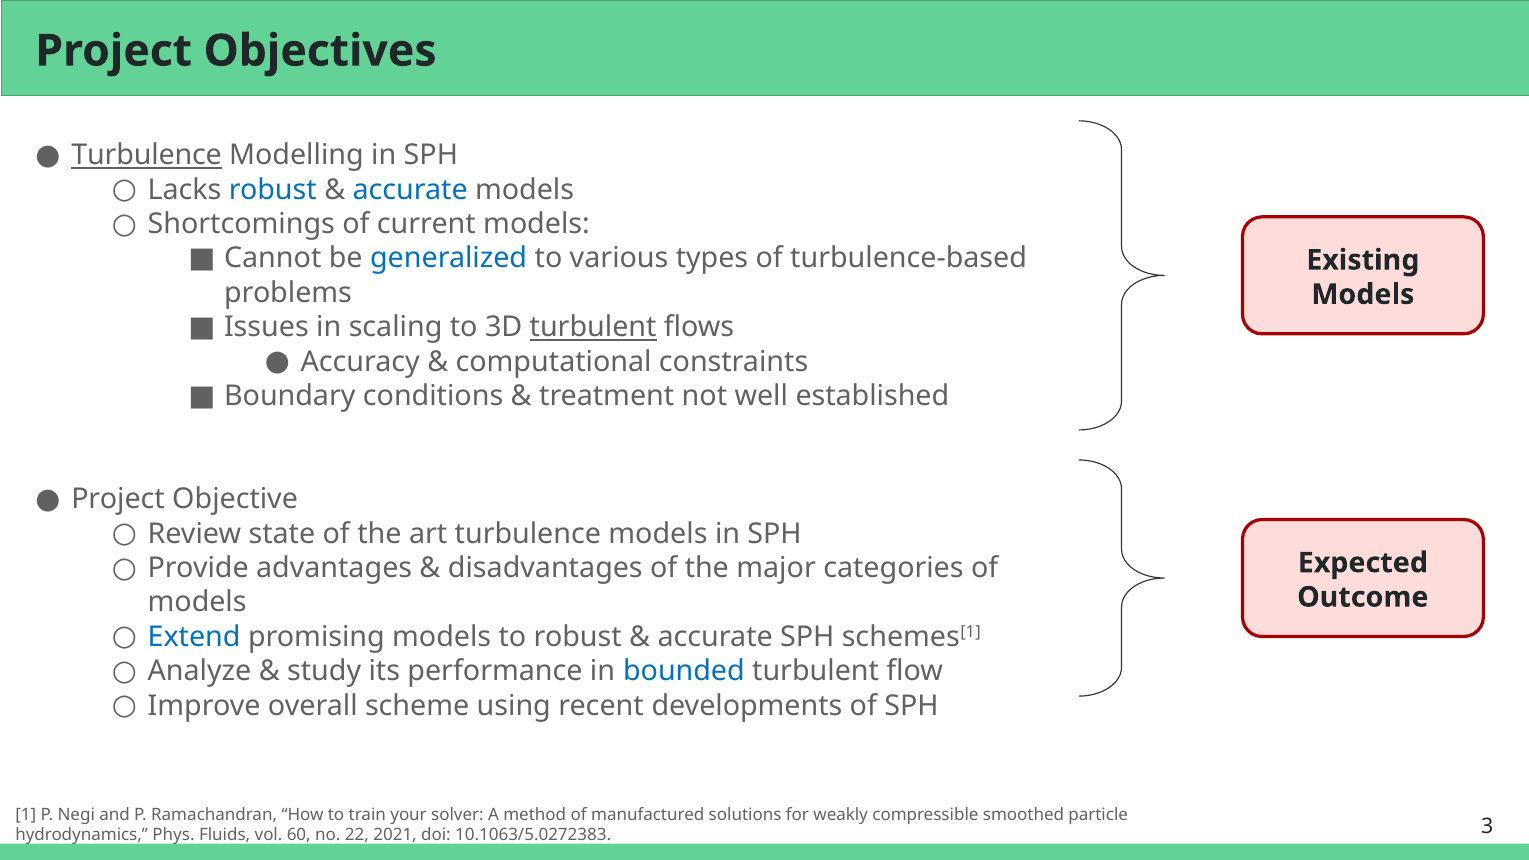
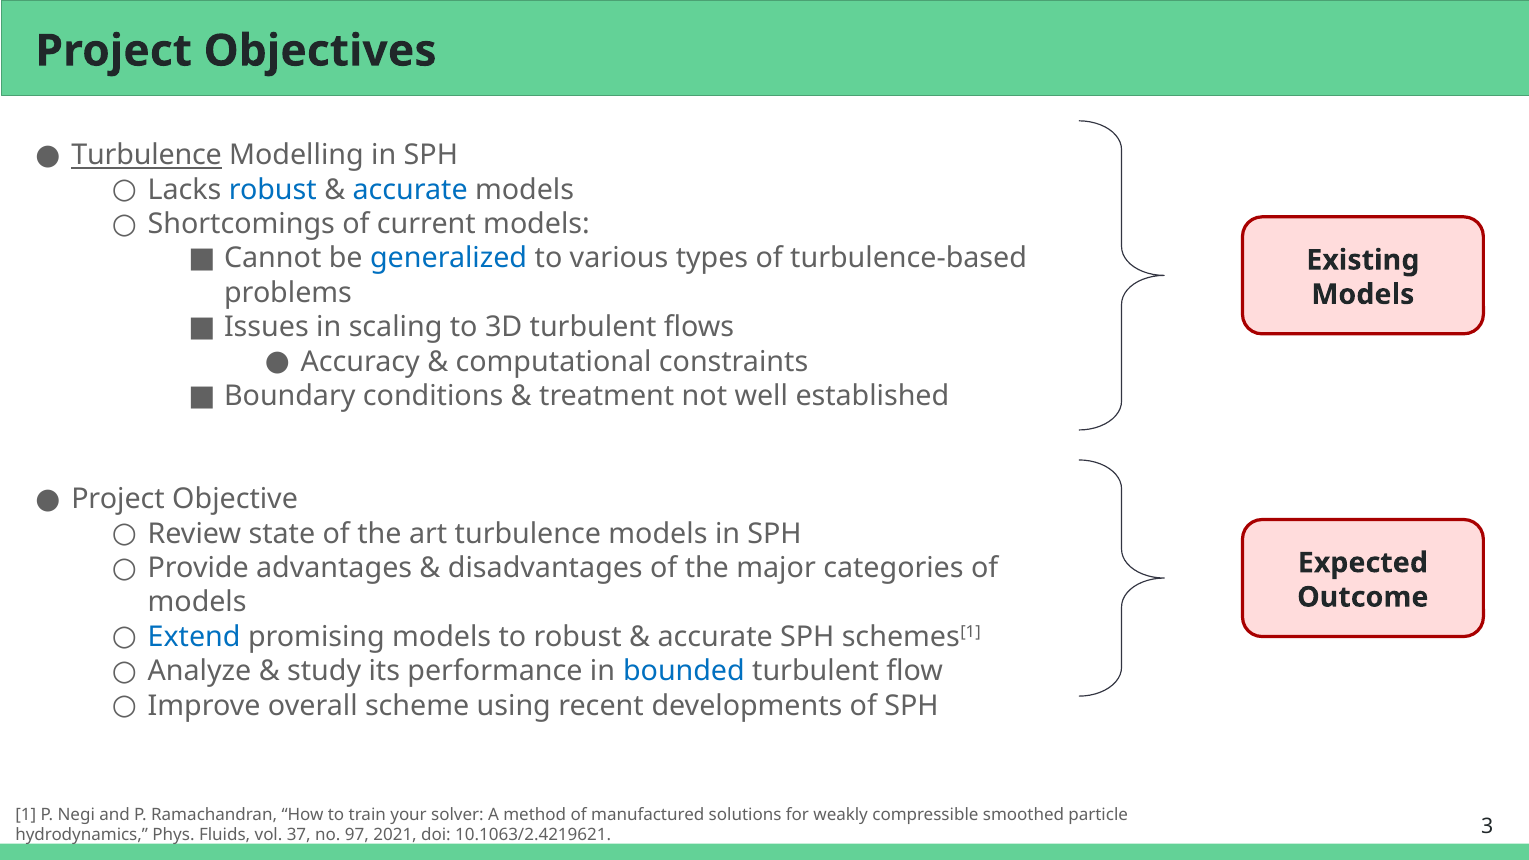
turbulent at (593, 327) underline: present -> none
60: 60 -> 37
22: 22 -> 97
10.1063/5.0272383: 10.1063/5.0272383 -> 10.1063/2.4219621
